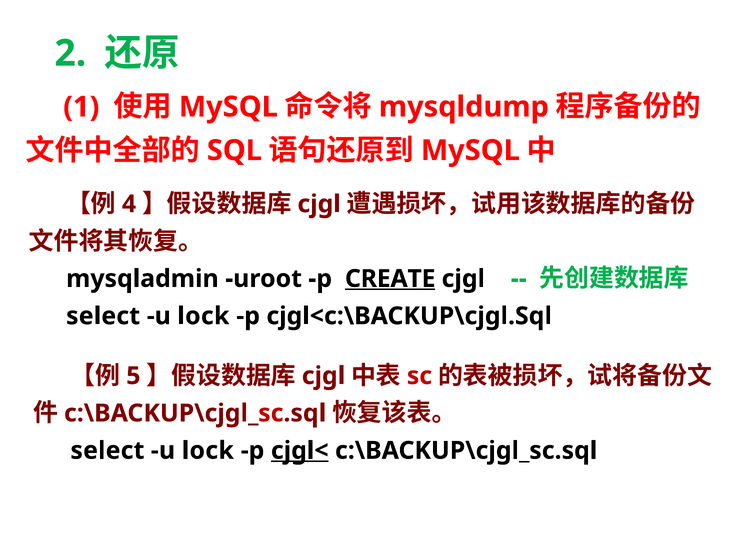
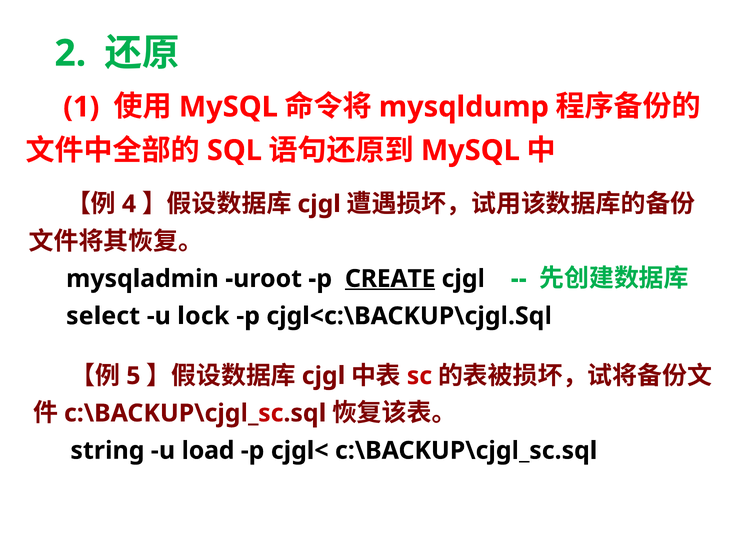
select at (107, 451): select -> string
lock at (208, 451): lock -> load
cjgl< underline: present -> none
